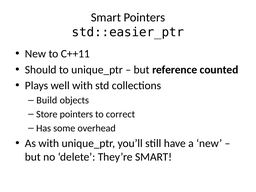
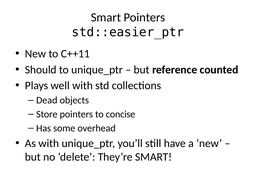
Build: Build -> Dead
correct: correct -> concise
